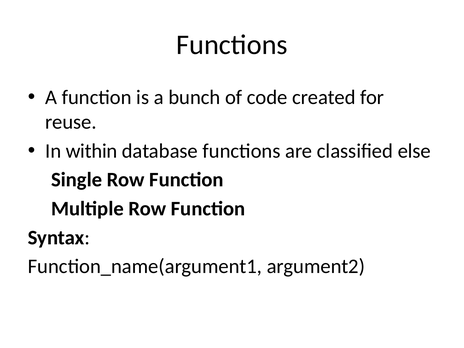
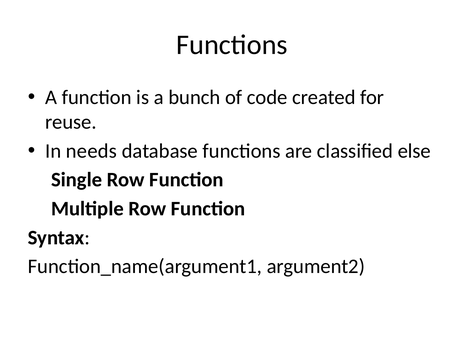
within: within -> needs
